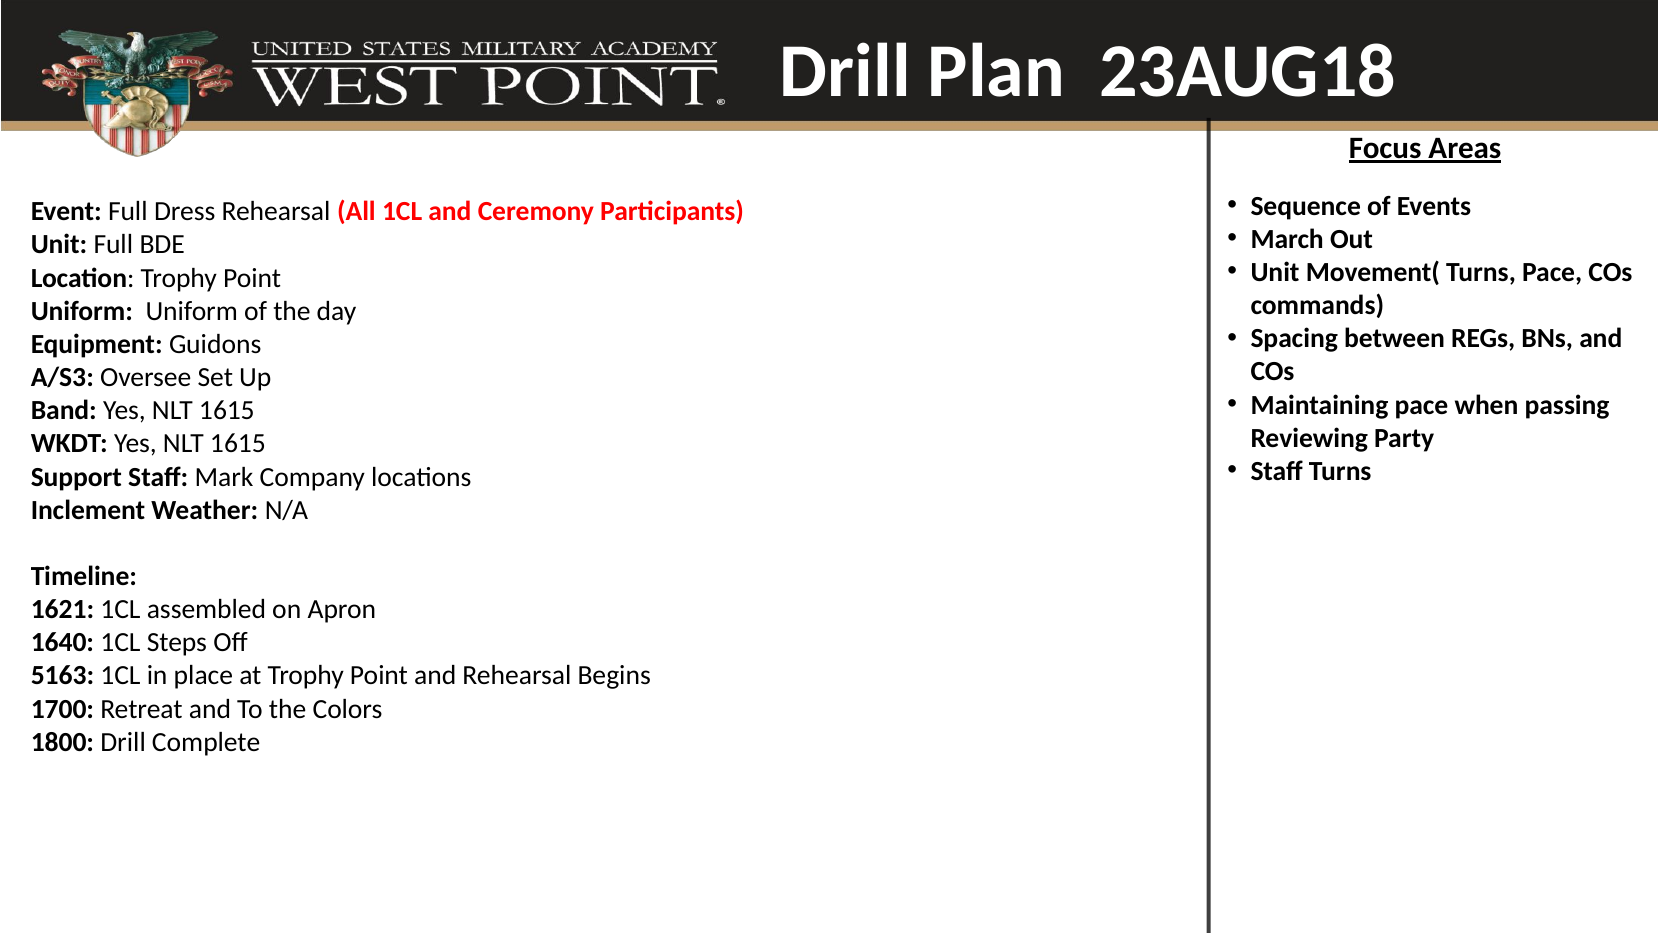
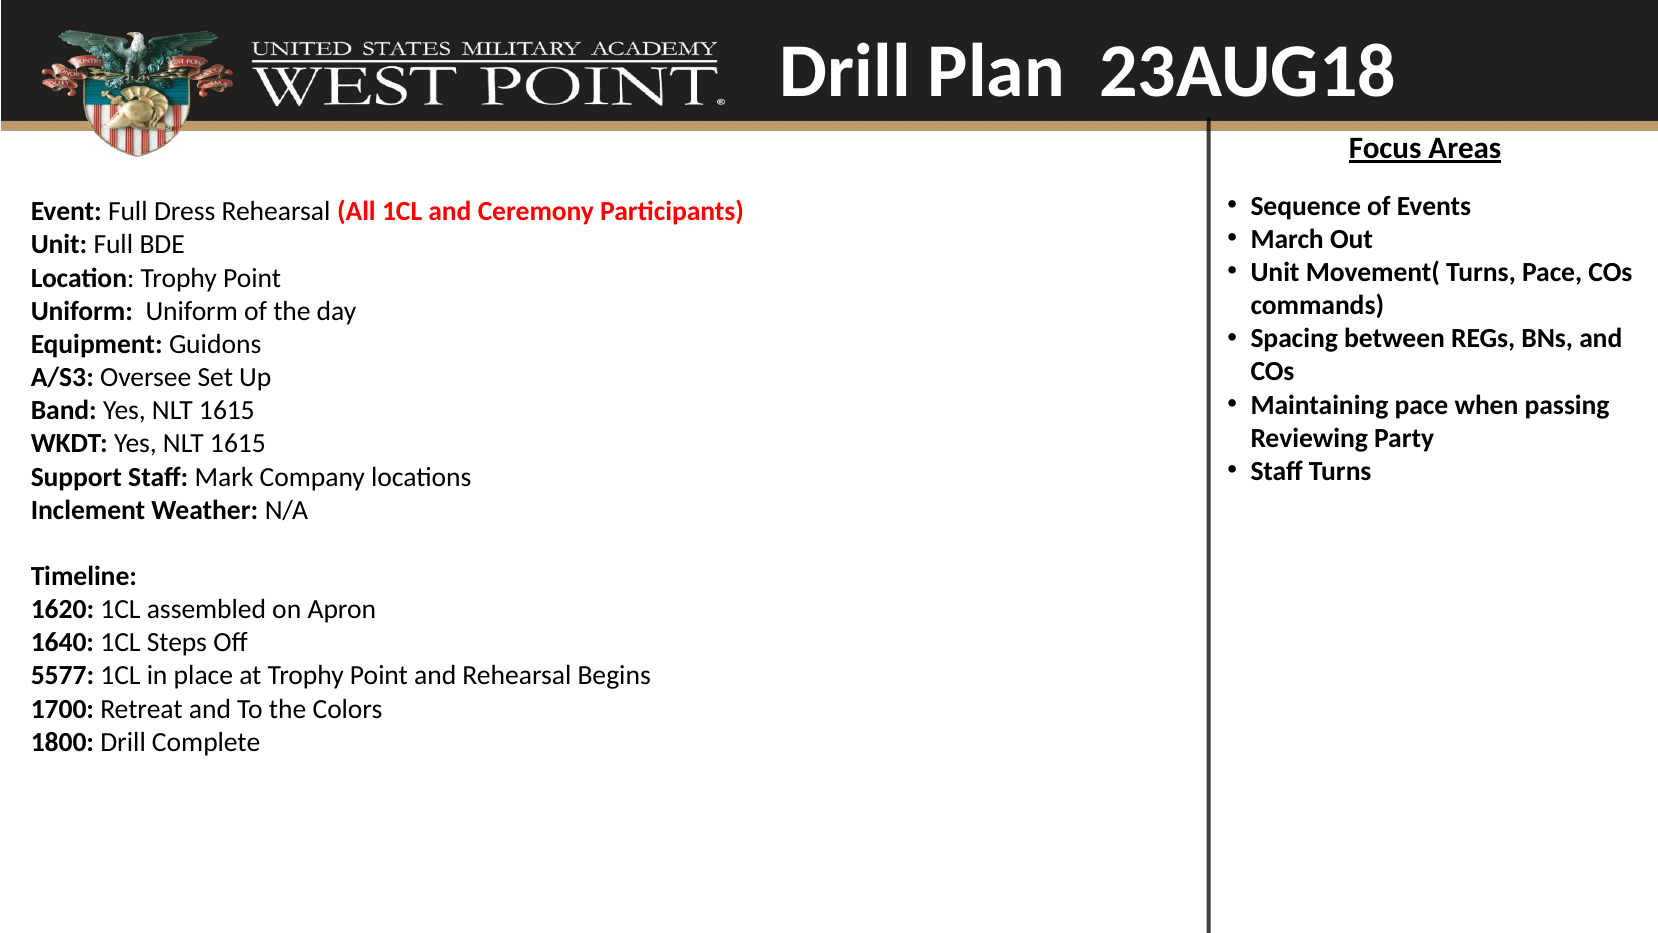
1621: 1621 -> 1620
5163: 5163 -> 5577
